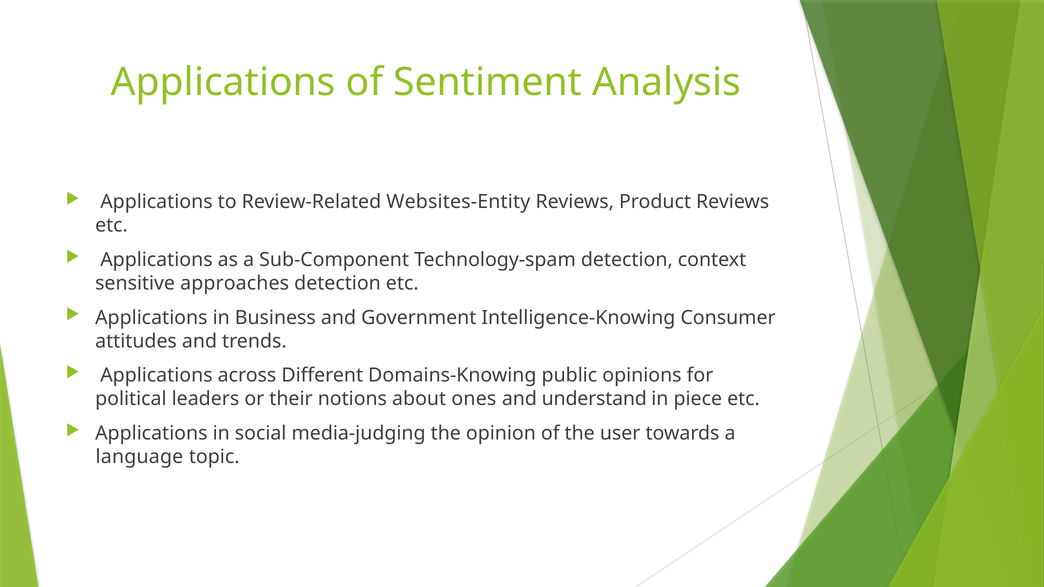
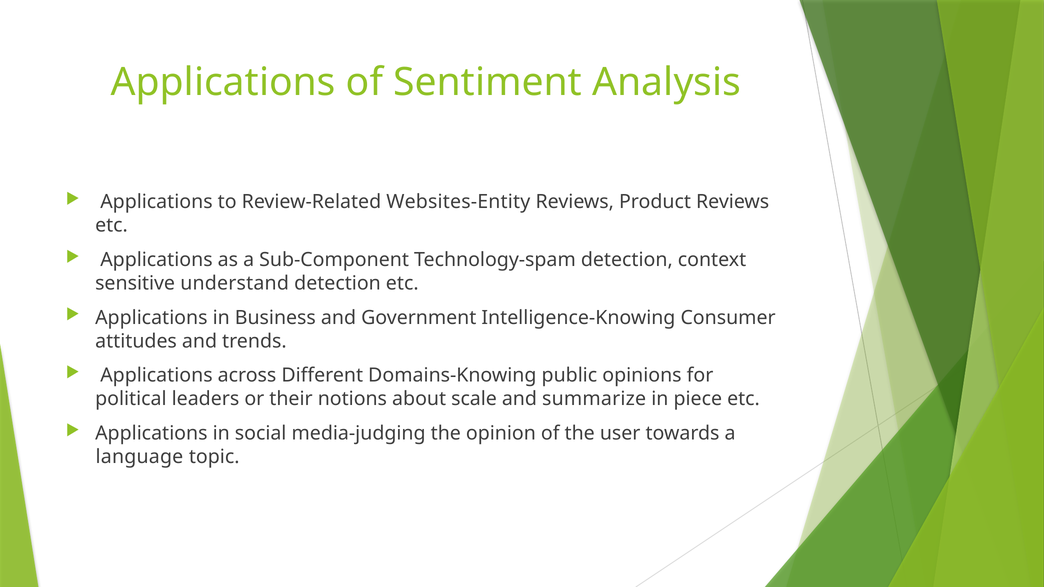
approaches: approaches -> understand
ones: ones -> scale
understand: understand -> summarize
